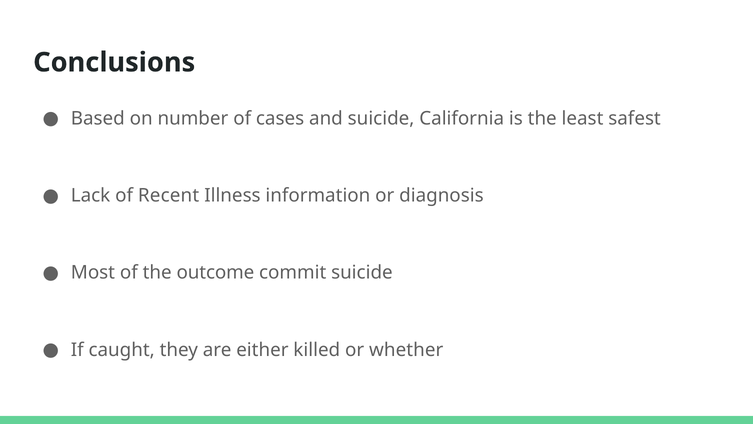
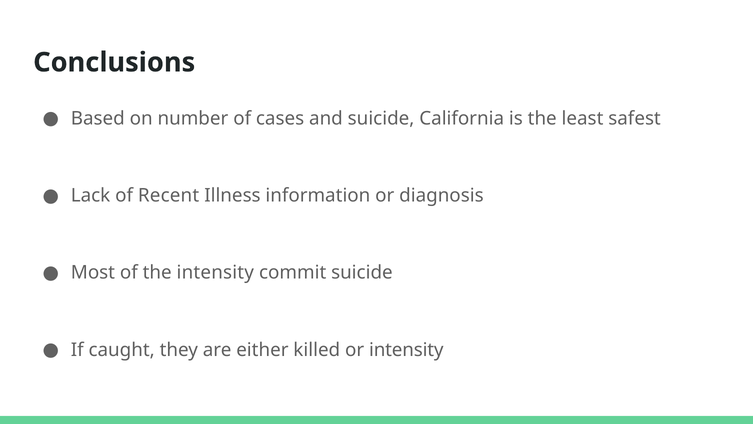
the outcome: outcome -> intensity
or whether: whether -> intensity
